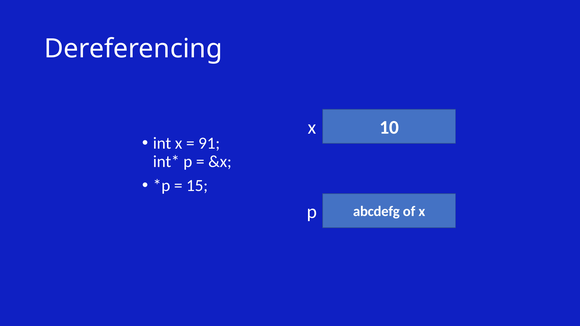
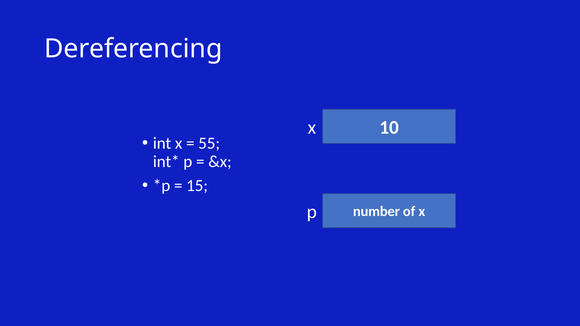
91: 91 -> 55
abcdefg: abcdefg -> number
